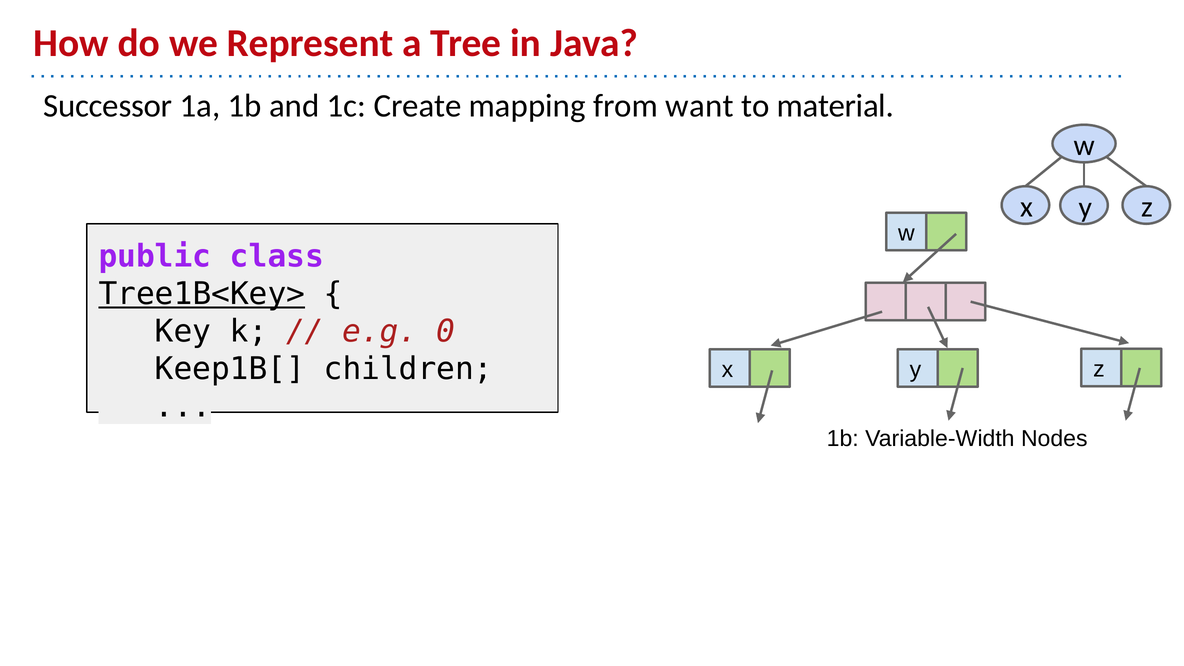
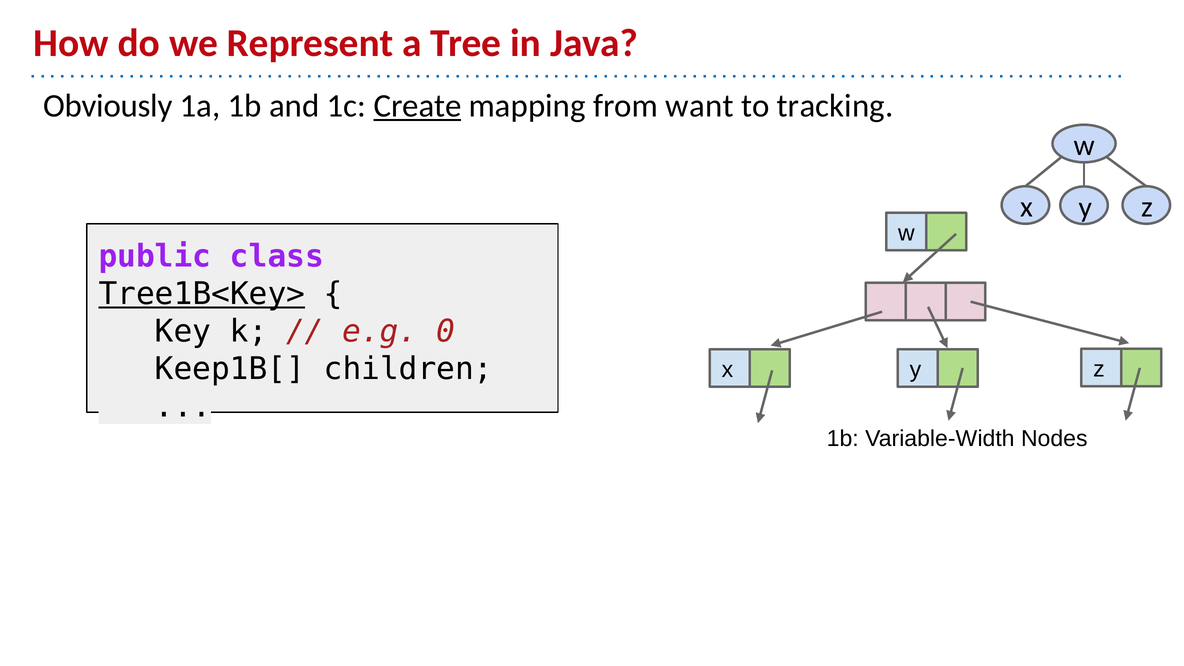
Successor: Successor -> Obviously
Create underline: none -> present
material: material -> tracking
